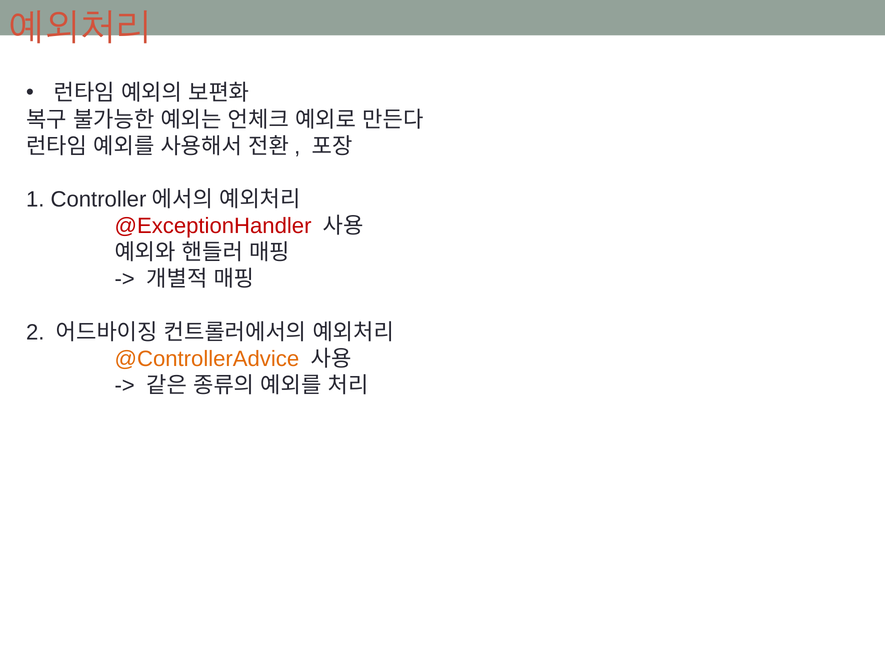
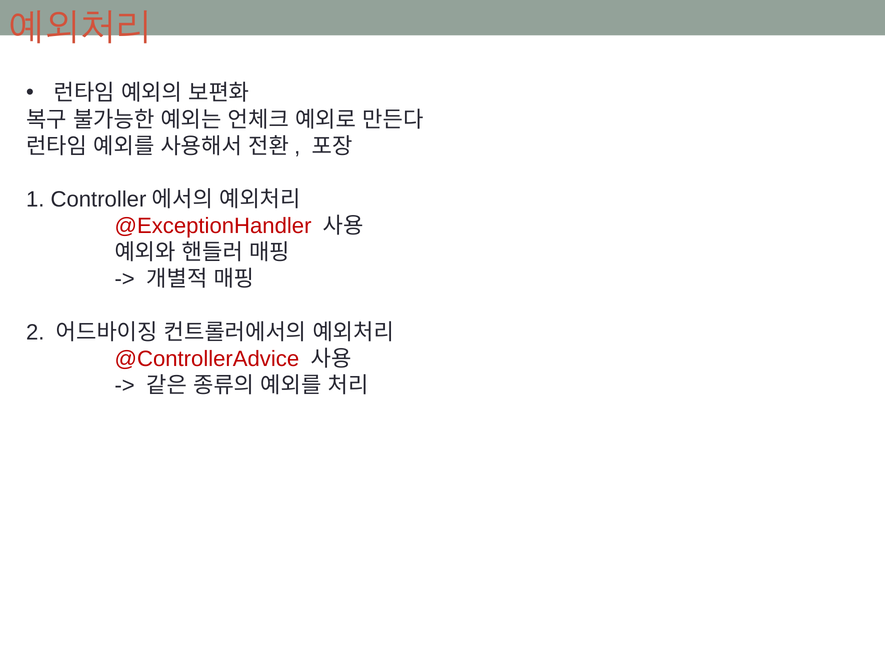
@ControllerAdvice colour: orange -> red
